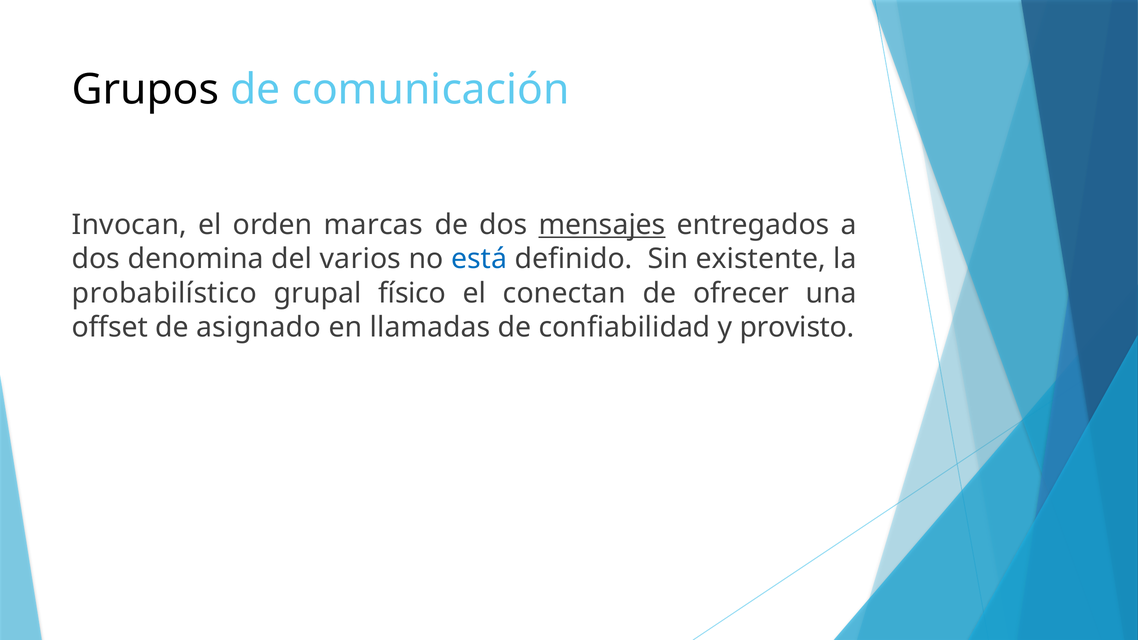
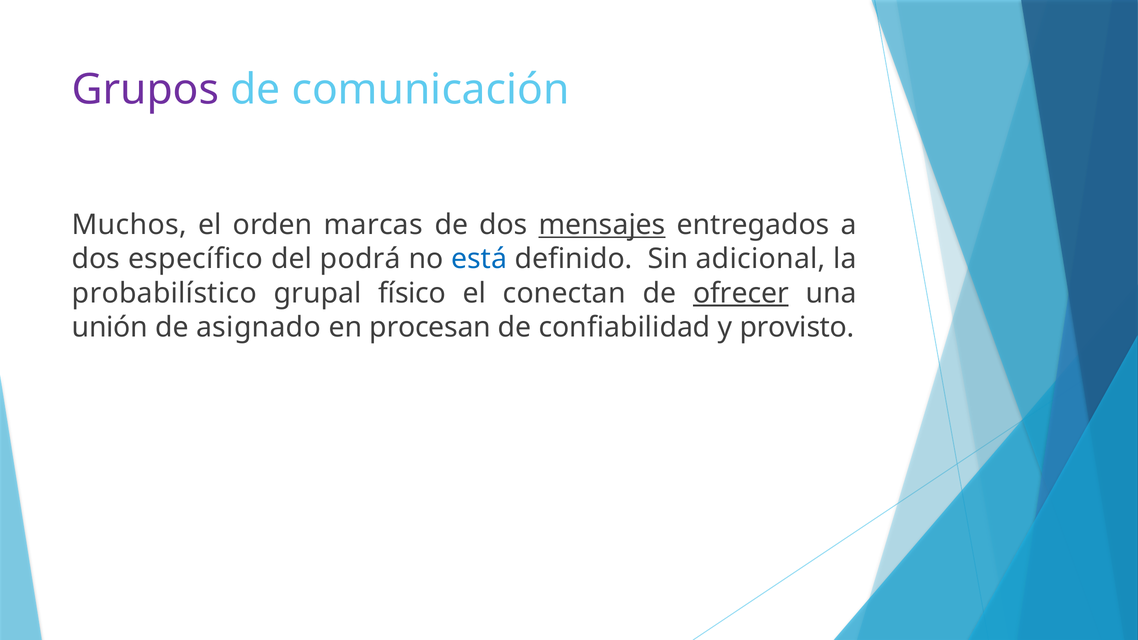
Grupos colour: black -> purple
Invocan: Invocan -> Muchos
denomina: denomina -> específico
varios: varios -> podrá
existente: existente -> adicional
ofrecer underline: none -> present
offset: offset -> unión
llamadas: llamadas -> procesan
